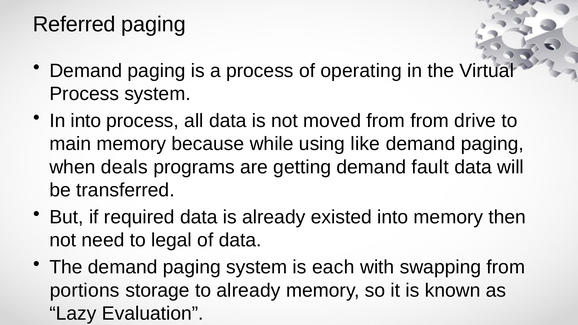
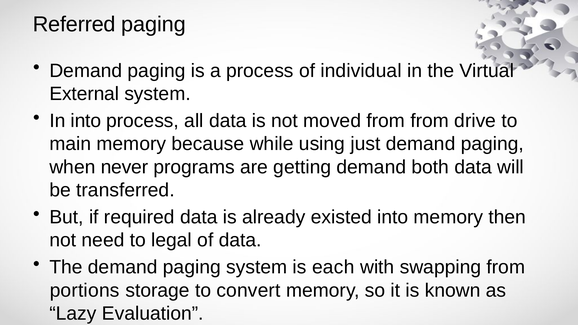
operating: operating -> individual
Process at (84, 94): Process -> External
like: like -> just
deals: deals -> never
fault: fault -> both
to already: already -> convert
